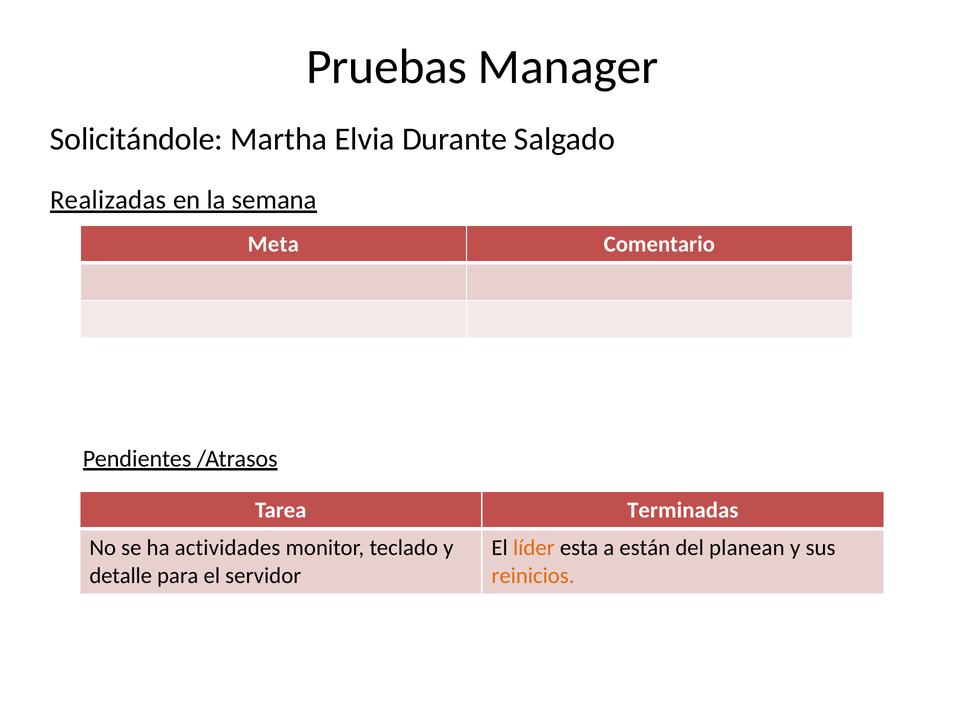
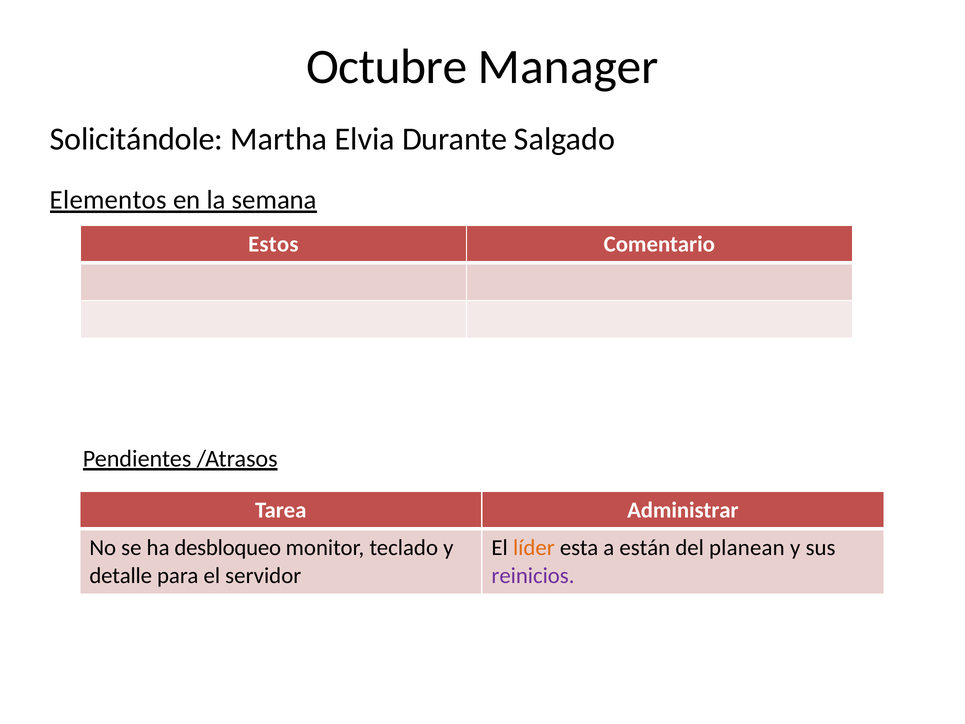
Pruebas: Pruebas -> Octubre
Realizadas: Realizadas -> Elementos
Meta: Meta -> Estos
Terminadas: Terminadas -> Administrar
actividades: actividades -> desbloqueo
reinicios colour: orange -> purple
